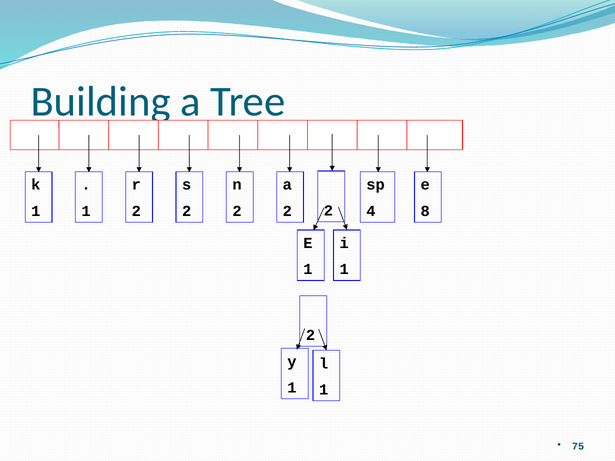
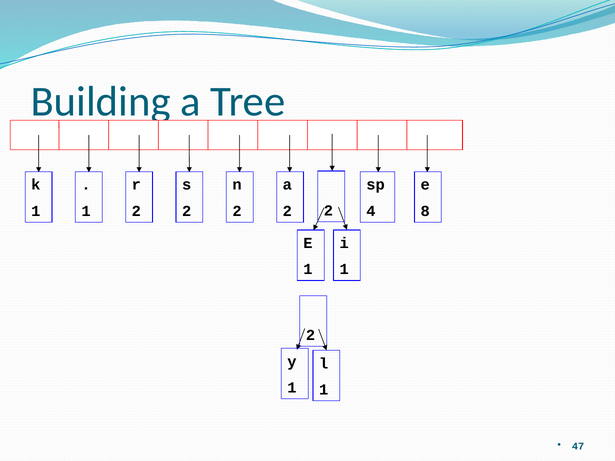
75: 75 -> 47
